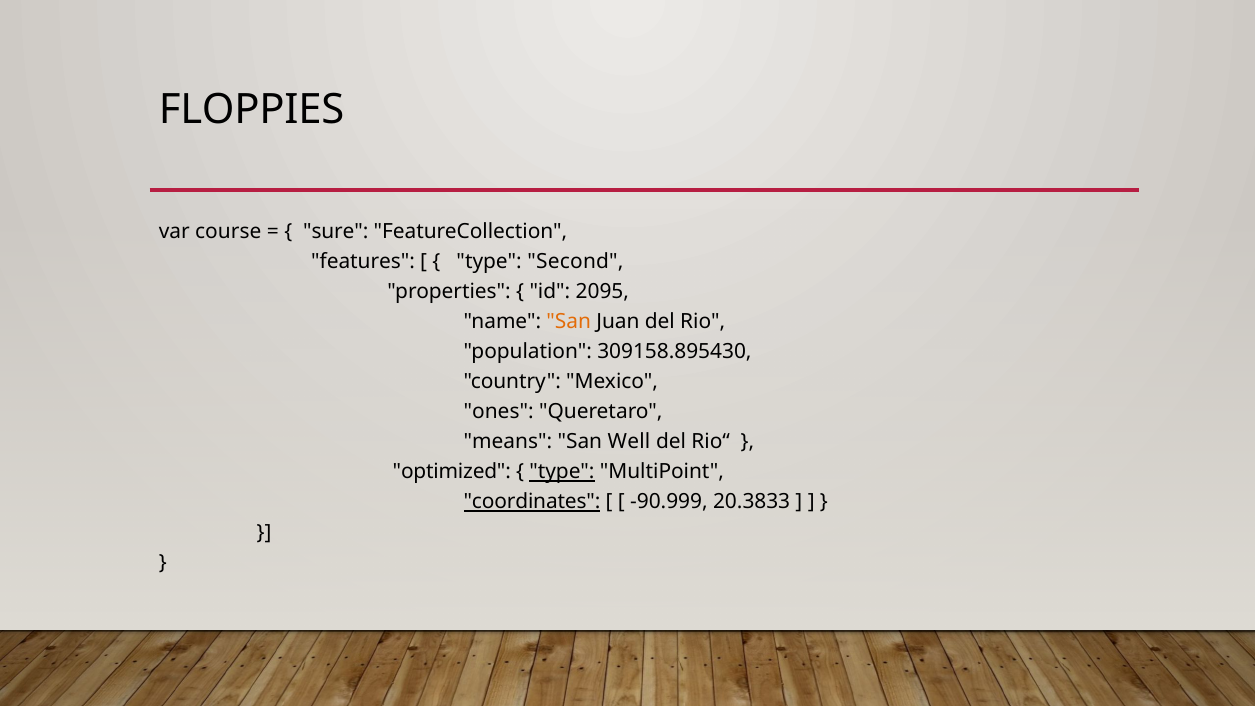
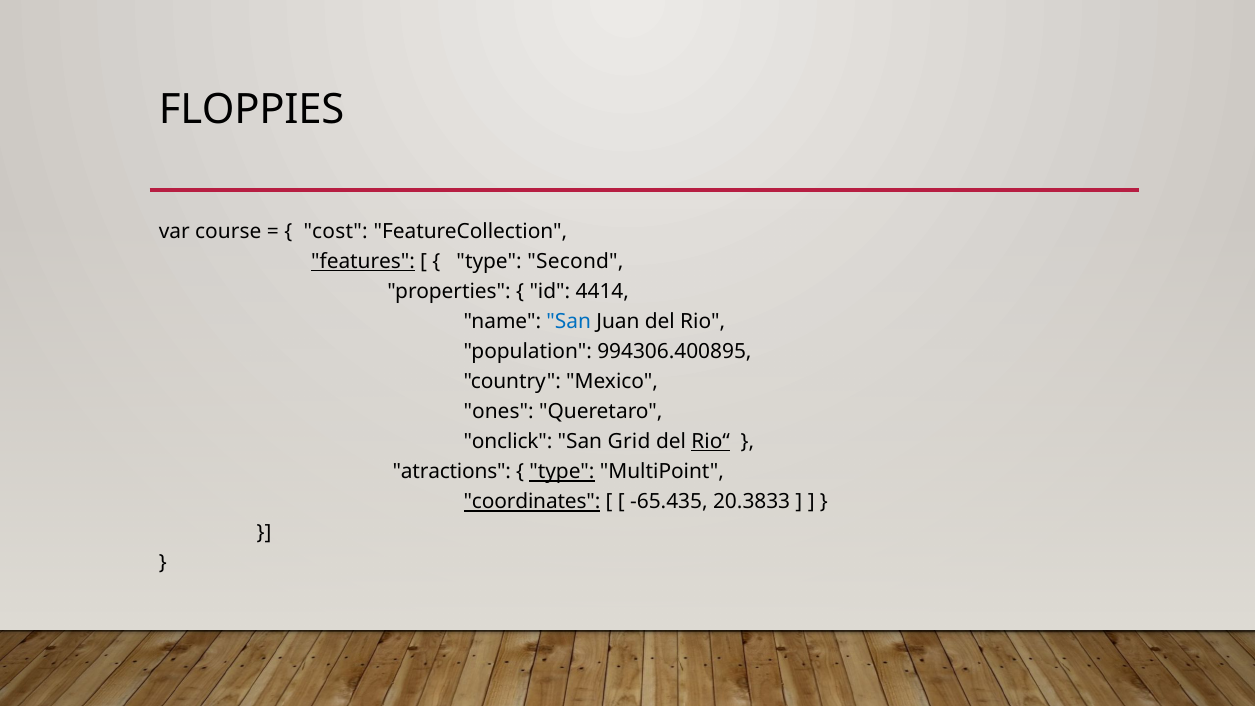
sure: sure -> cost
features underline: none -> present
2095: 2095 -> 4414
San at (569, 321) colour: orange -> blue
309158.895430: 309158.895430 -> 994306.400895
means: means -> onclick
Well: Well -> Grid
Rio“ underline: none -> present
optimized: optimized -> atractions
-90.999: -90.999 -> -65.435
